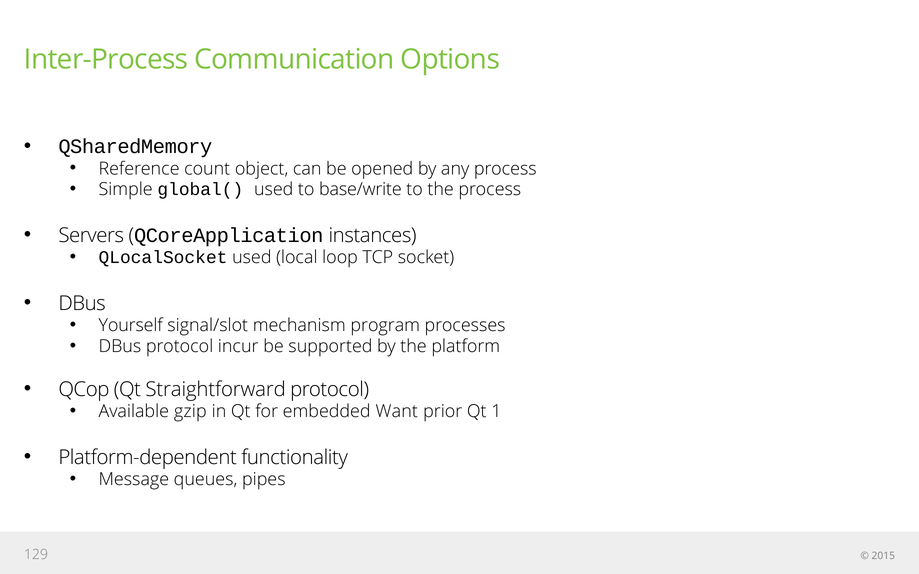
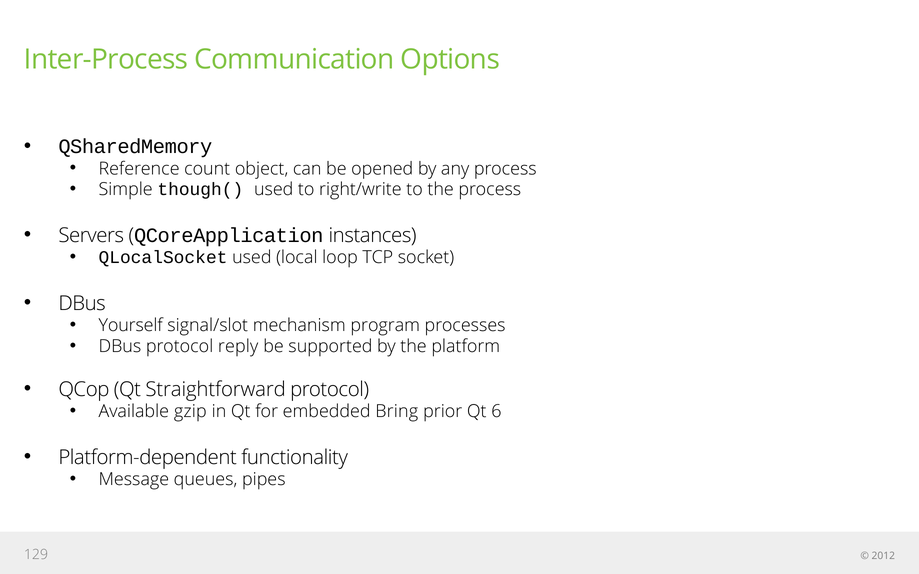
global(: global( -> though(
base/write: base/write -> right/write
incur: incur -> reply
Want: Want -> Bring
1: 1 -> 6
2015: 2015 -> 2012
